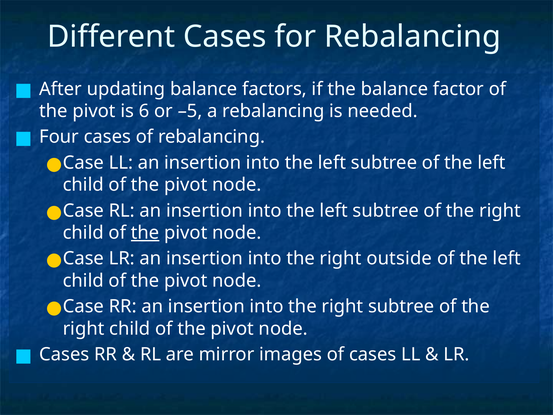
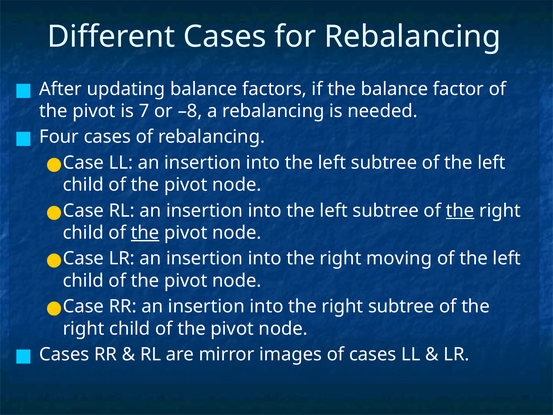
6: 6 -> 7
–5: –5 -> –8
the at (460, 210) underline: none -> present
outside: outside -> moving
